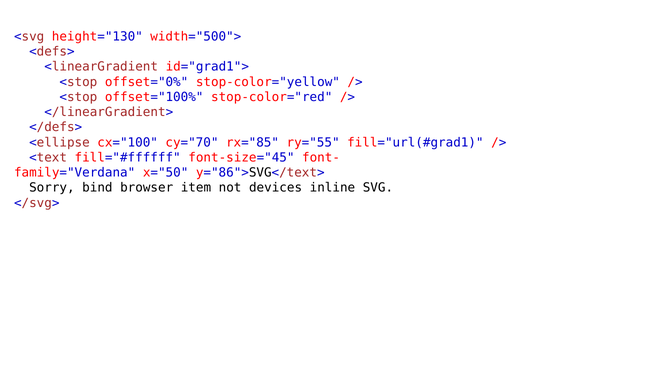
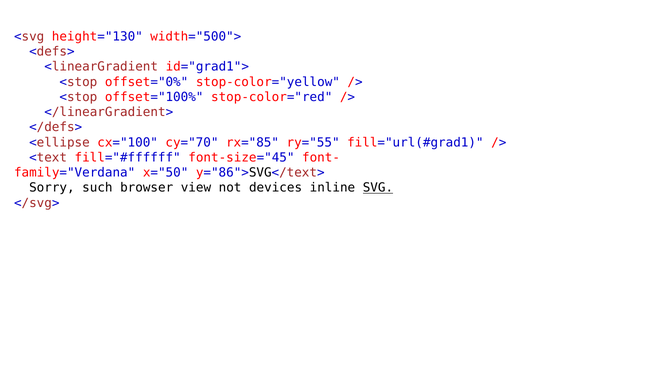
bind: bind -> such
item: item -> view
SVG underline: none -> present
